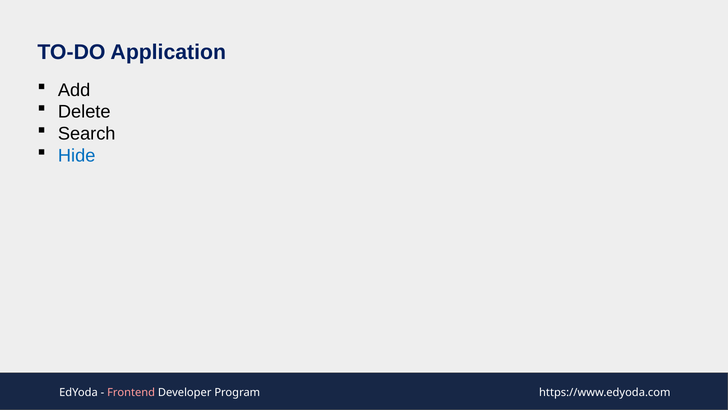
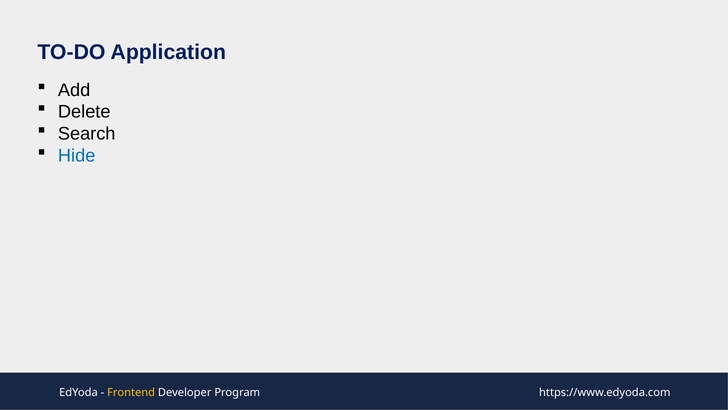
Frontend colour: pink -> yellow
